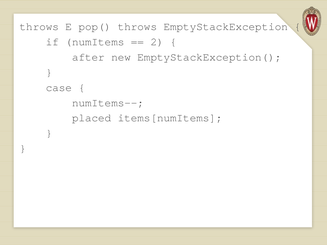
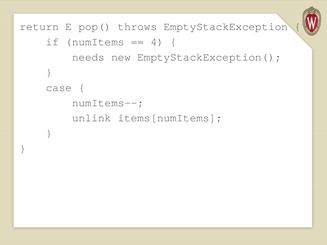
throws at (39, 26): throws -> return
2: 2 -> 4
after: after -> needs
placed: placed -> unlink
